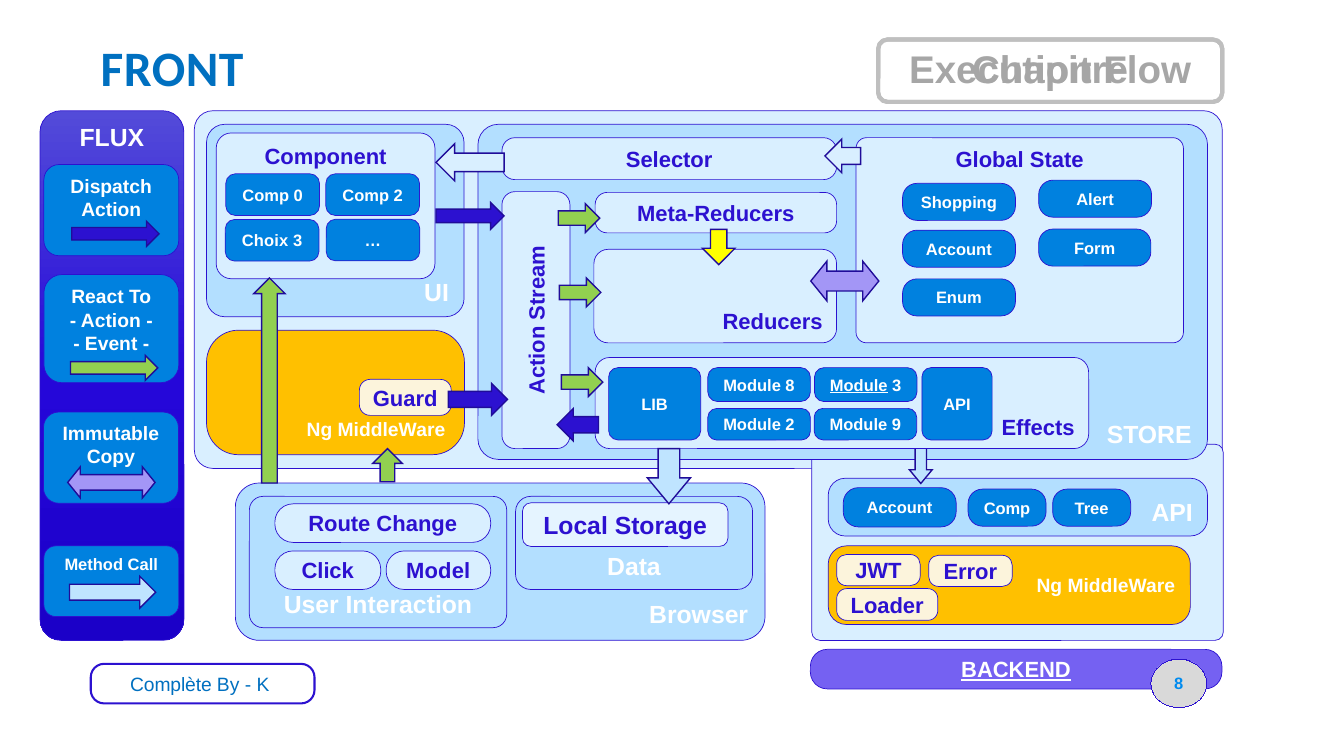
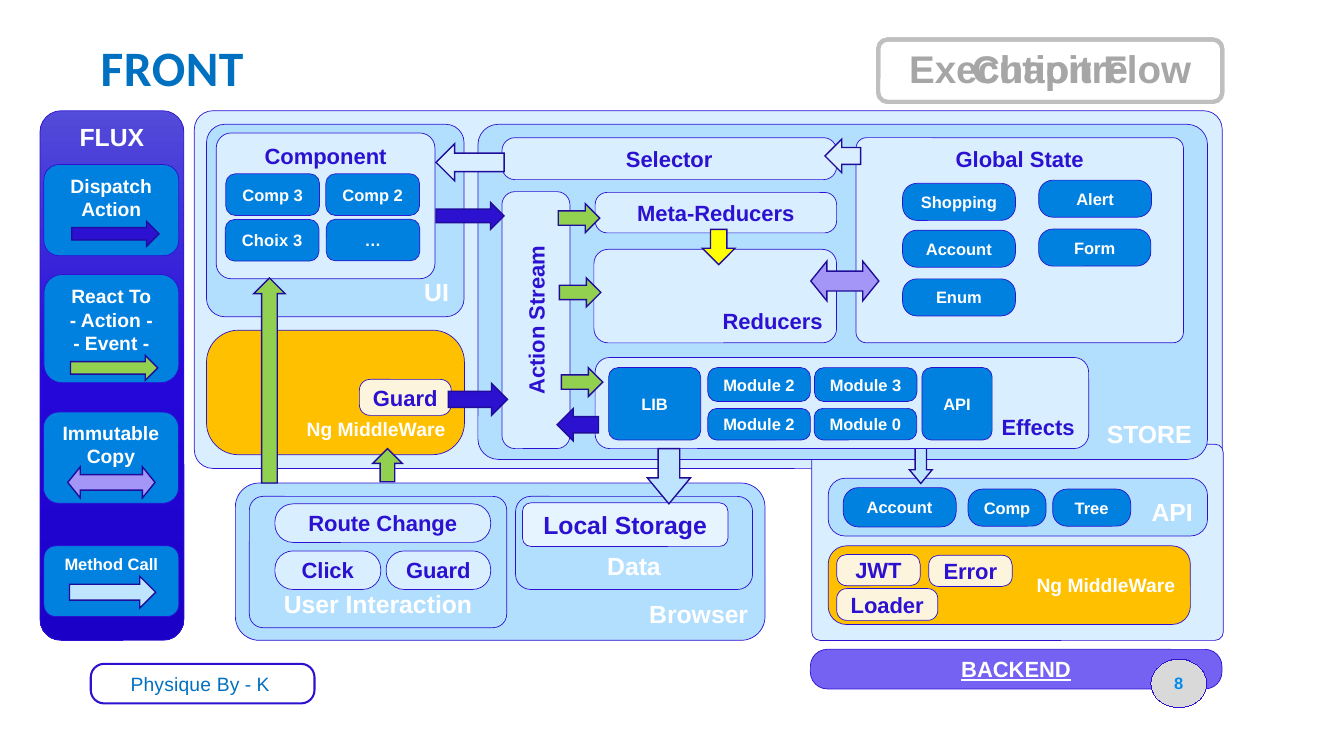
Comp 0: 0 -> 3
8 at (790, 386): 8 -> 2
Module at (859, 386) underline: present -> none
9: 9 -> 0
Model at (438, 572): Model -> Guard
Complète: Complète -> Physique
